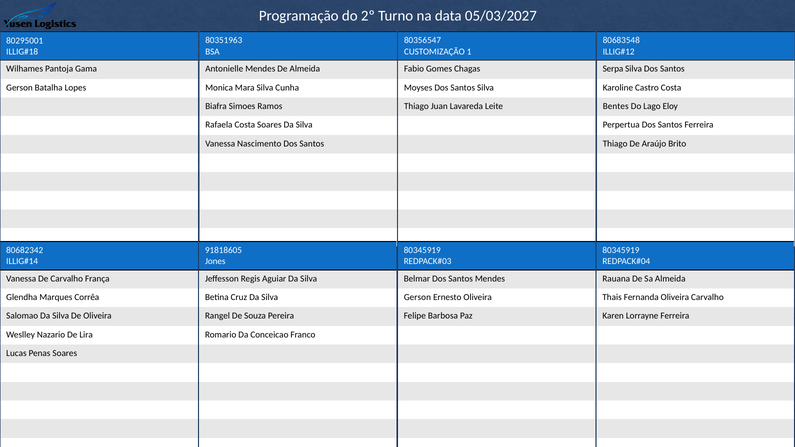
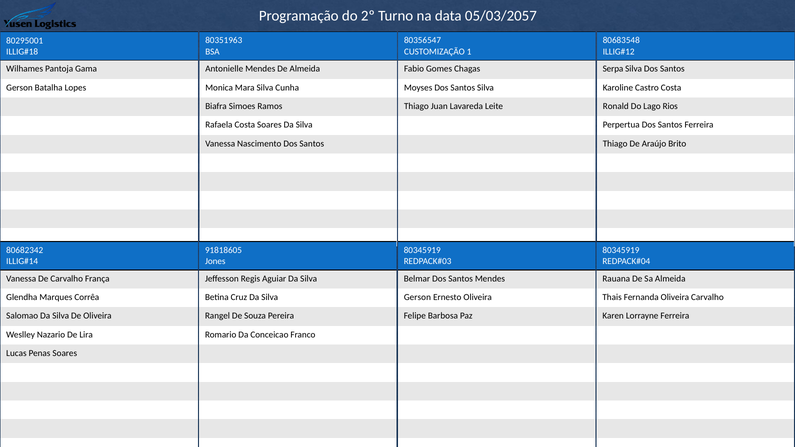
05/03/2027: 05/03/2027 -> 05/03/2057
Bentes: Bentes -> Ronald
Eloy: Eloy -> Rios
